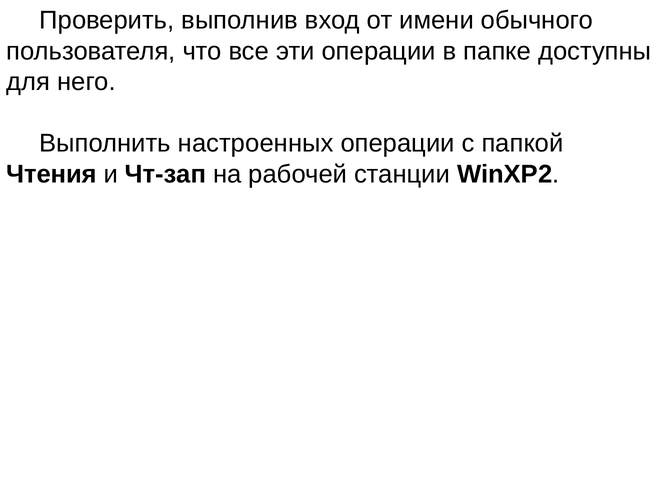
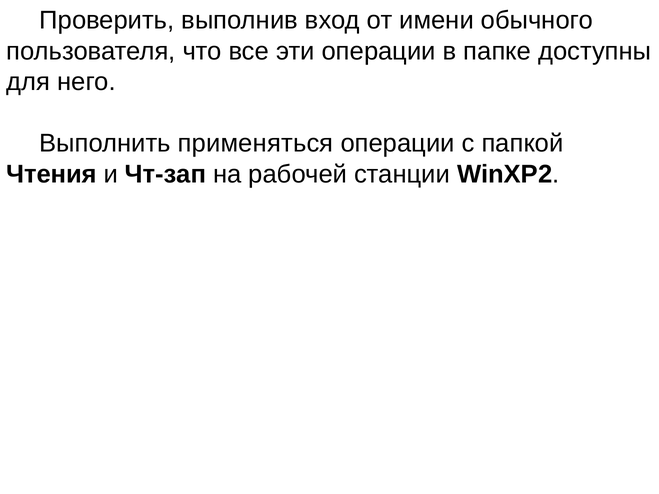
настроенных: настроенных -> применяться
